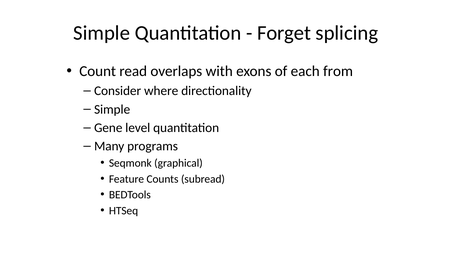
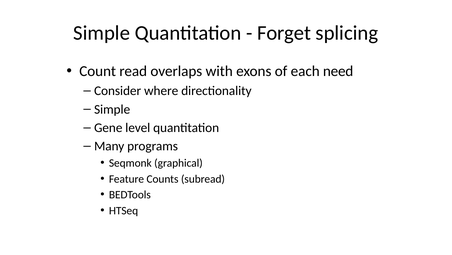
from: from -> need
